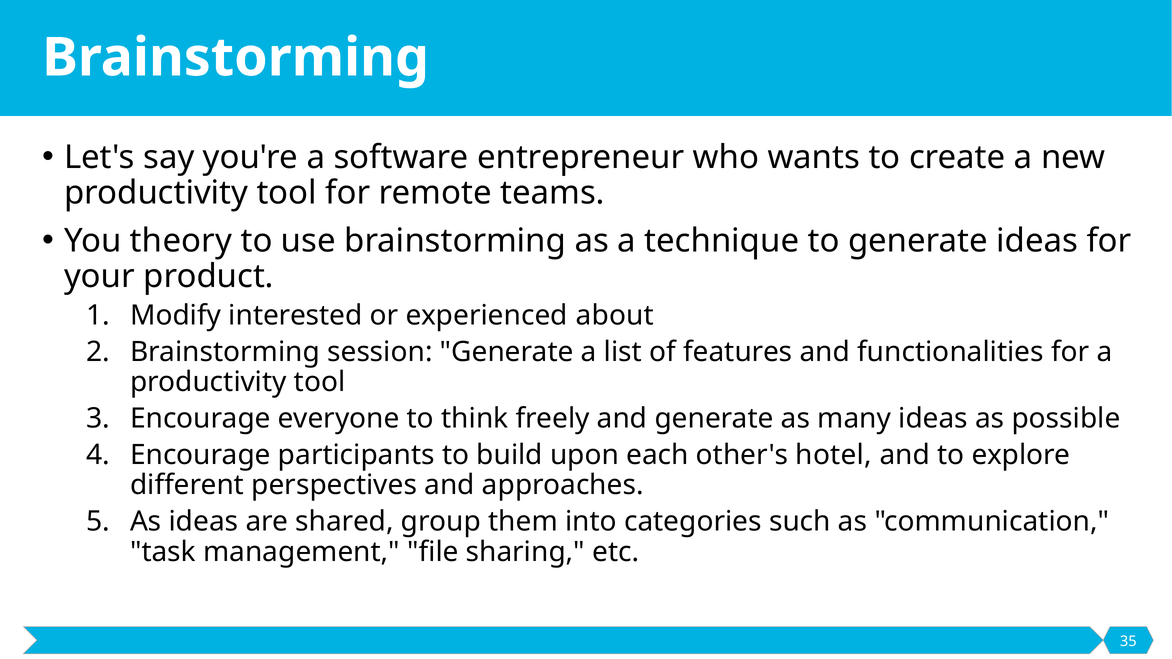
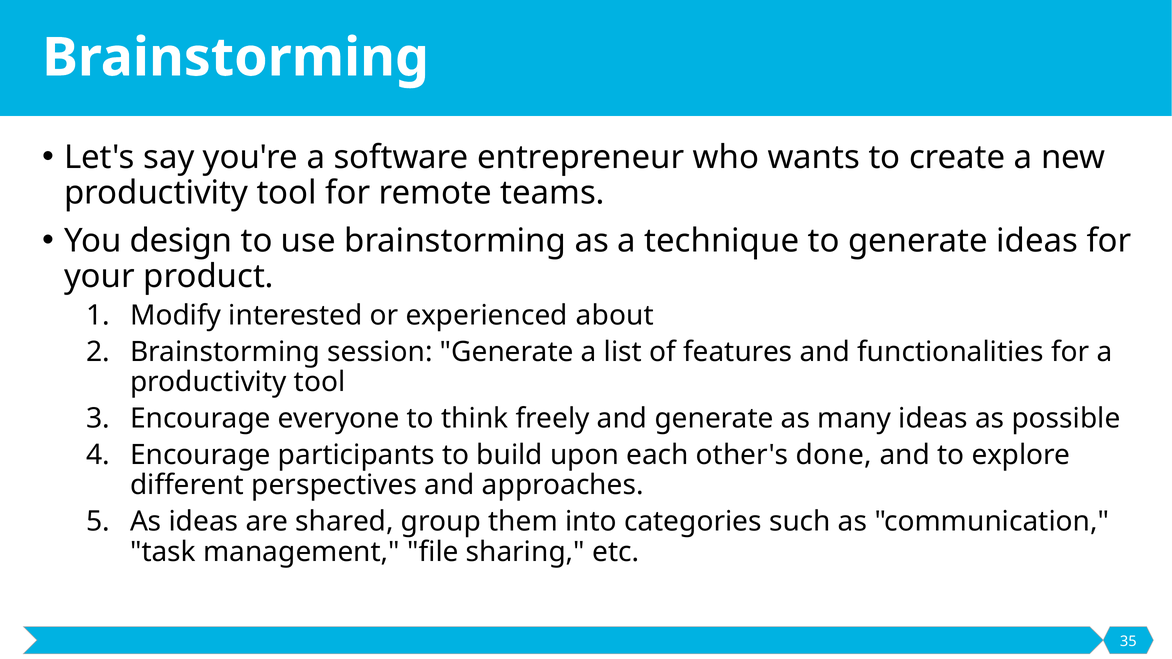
theory: theory -> design
hotel: hotel -> done
